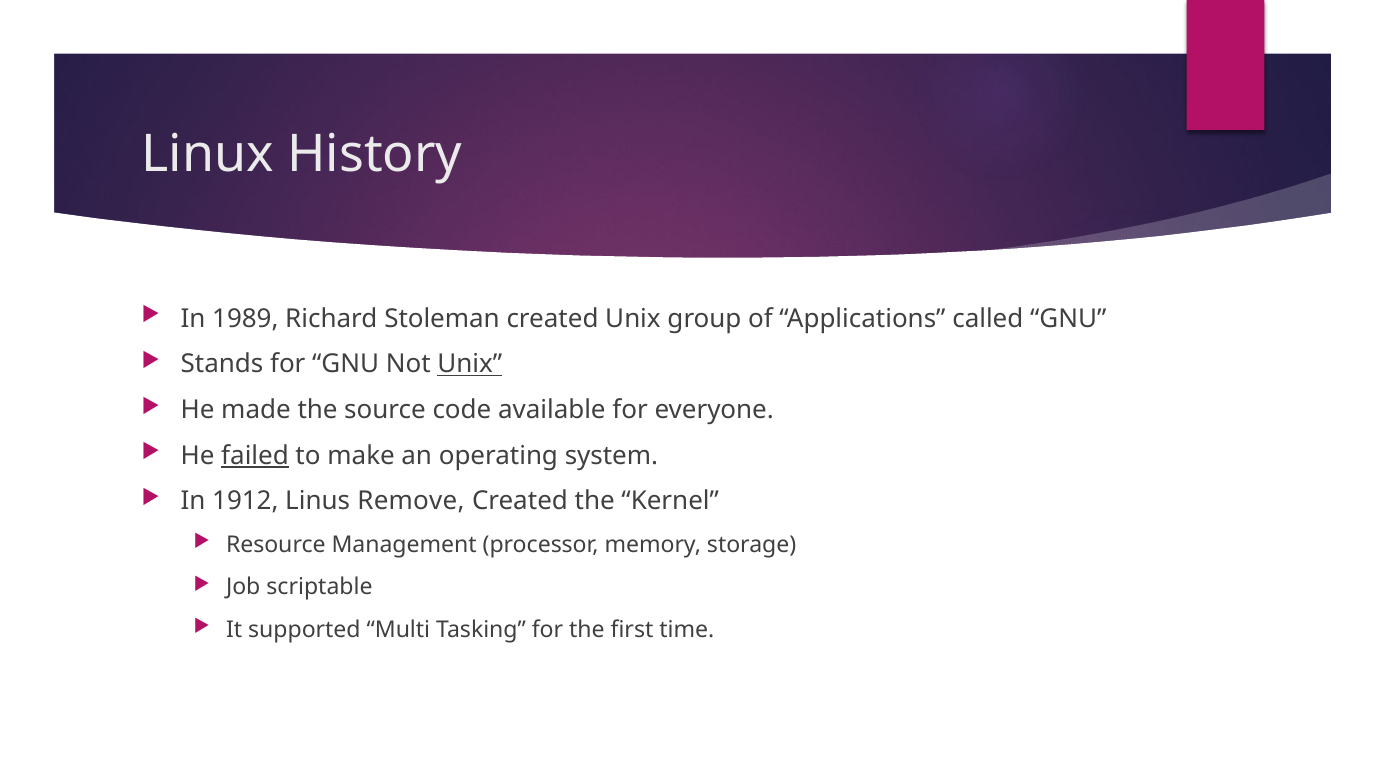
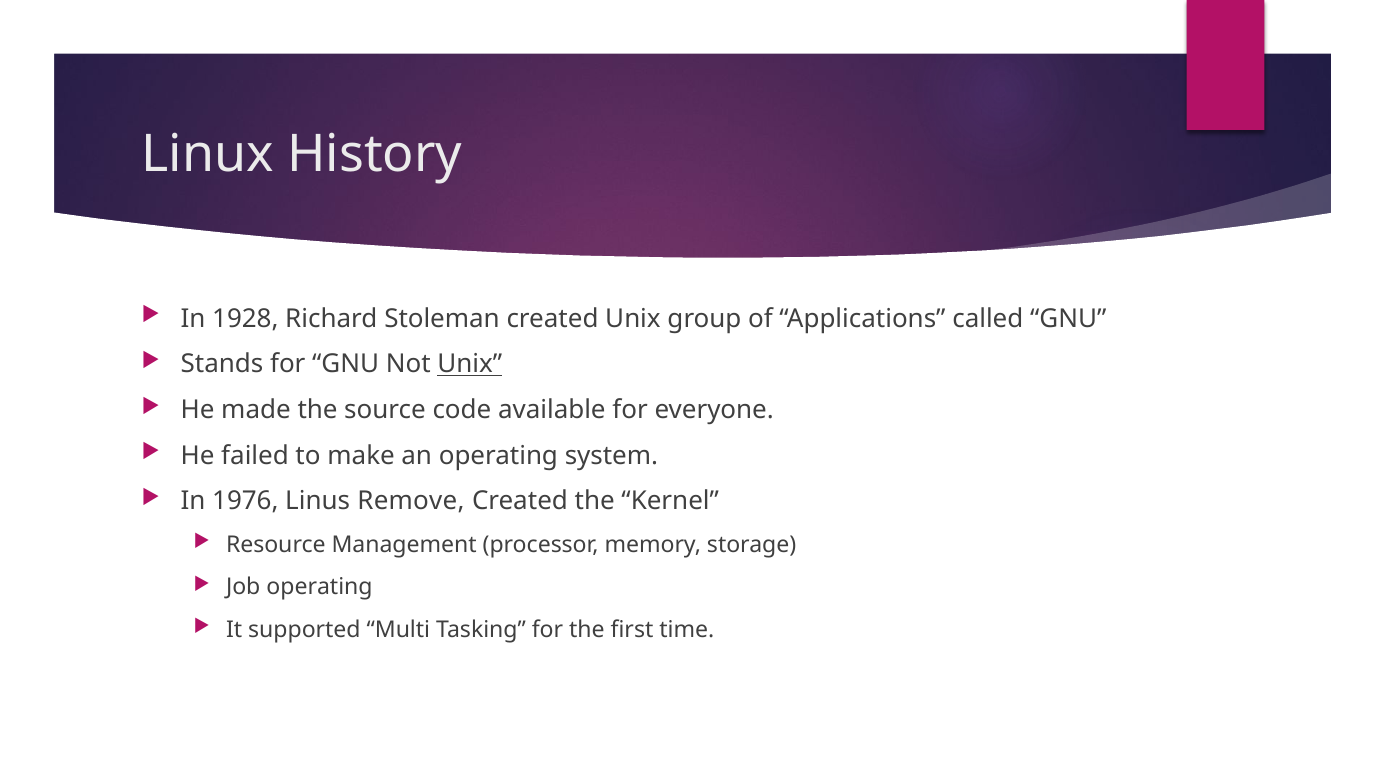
1989: 1989 -> 1928
failed underline: present -> none
1912: 1912 -> 1976
Job scriptable: scriptable -> operating
